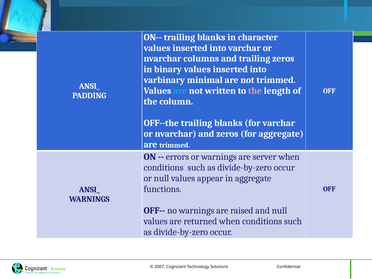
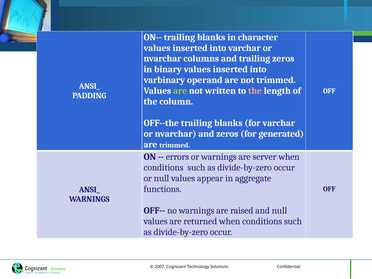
minimal: minimal -> operand
are at (180, 91) colour: light blue -> light green
for aggregate: aggregate -> generated
